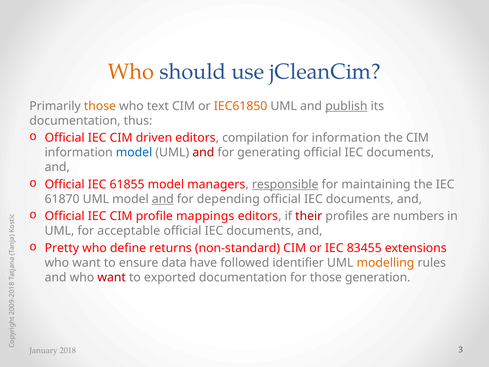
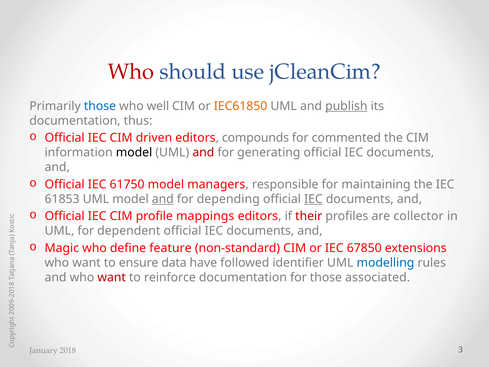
Who at (131, 72) colour: orange -> red
those at (100, 106) colour: orange -> blue
text: text -> well
compilation: compilation -> compounds
for information: information -> commented
model at (134, 152) colour: blue -> black
61855: 61855 -> 61750
responsible underline: present -> none
61870: 61870 -> 61853
IEC at (313, 199) underline: none -> present
numbers: numbers -> collector
acceptable: acceptable -> dependent
Pretty: Pretty -> Magic
returns: returns -> feature
83455: 83455 -> 67850
modelling colour: orange -> blue
exported: exported -> reinforce
generation: generation -> associated
